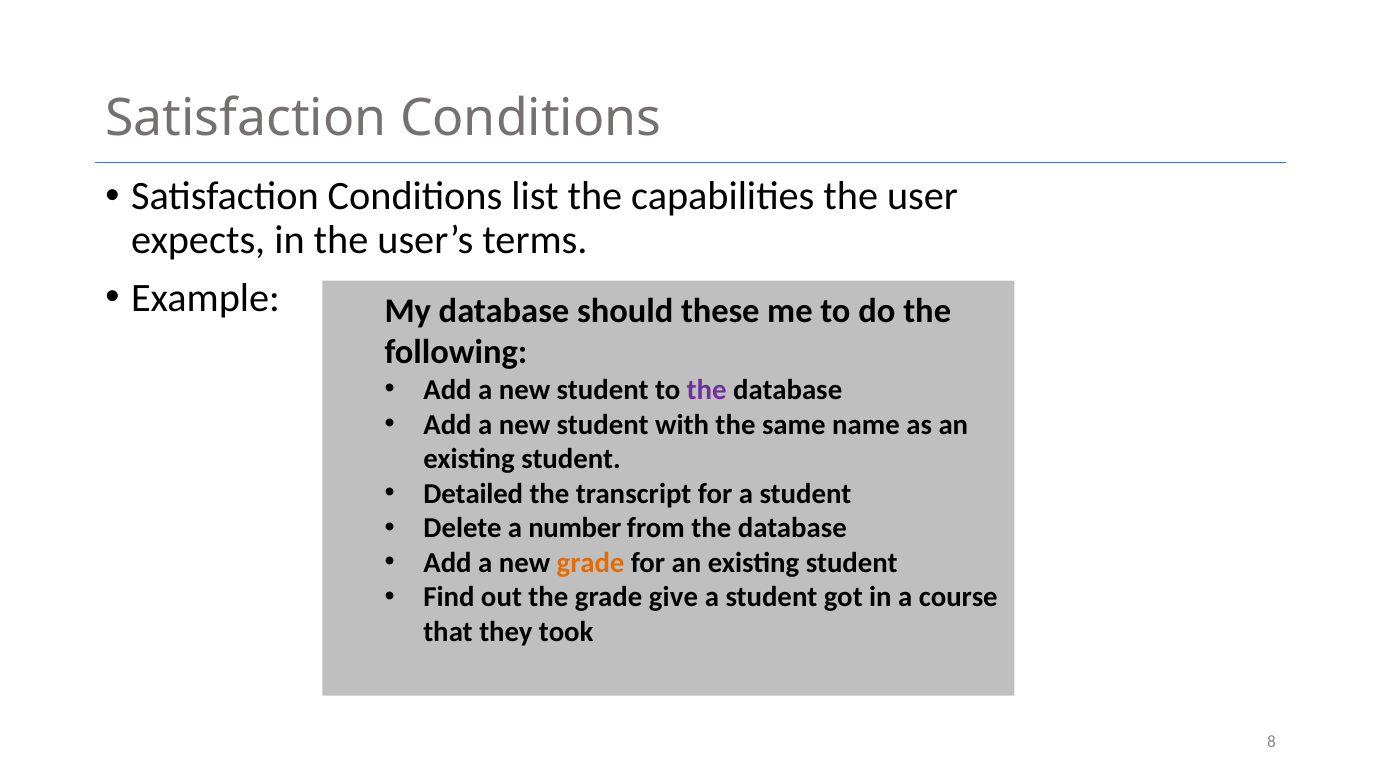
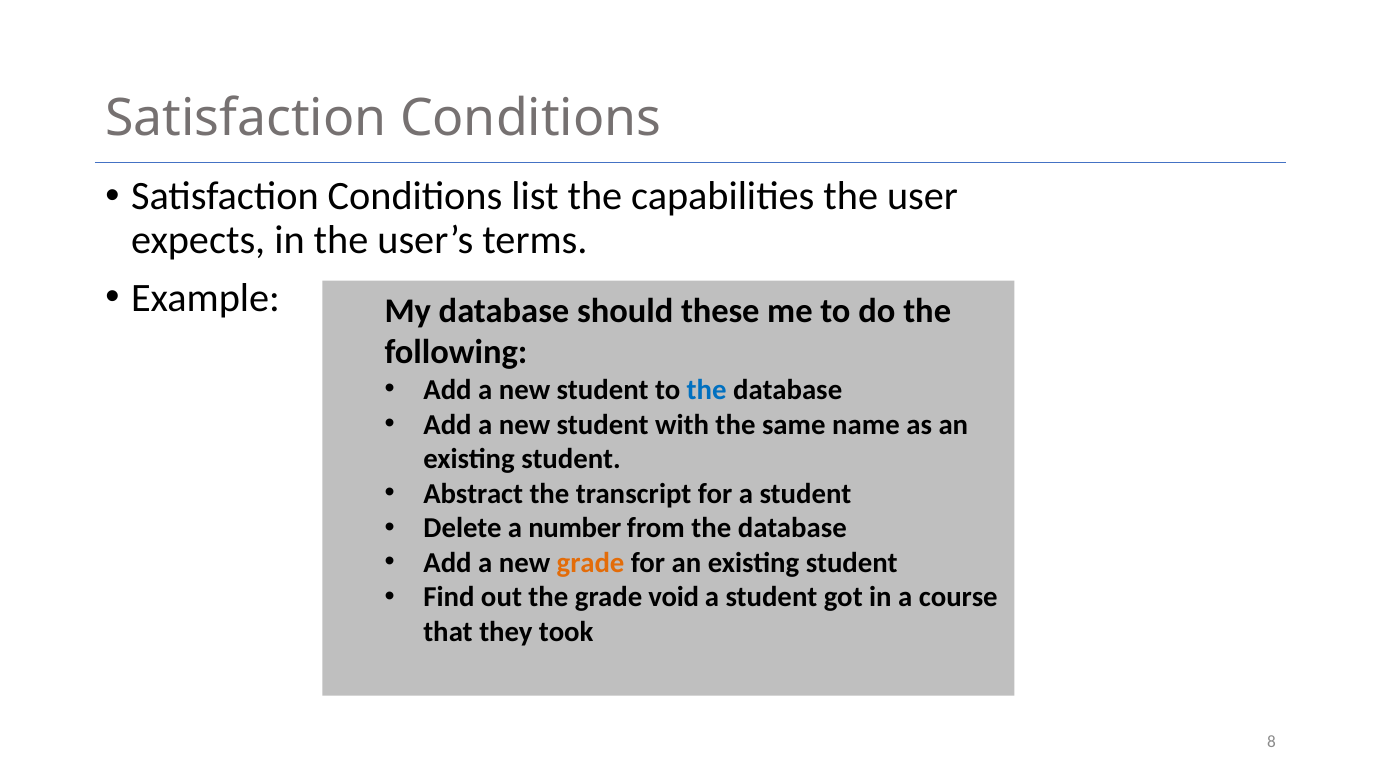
the at (707, 390) colour: purple -> blue
Detailed: Detailed -> Abstract
give: give -> void
